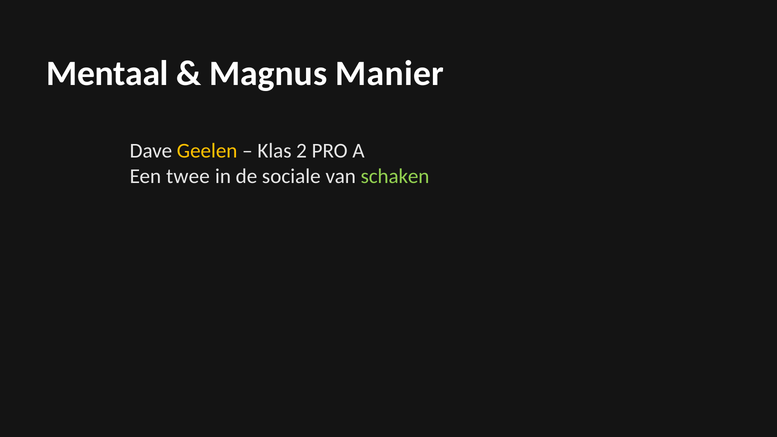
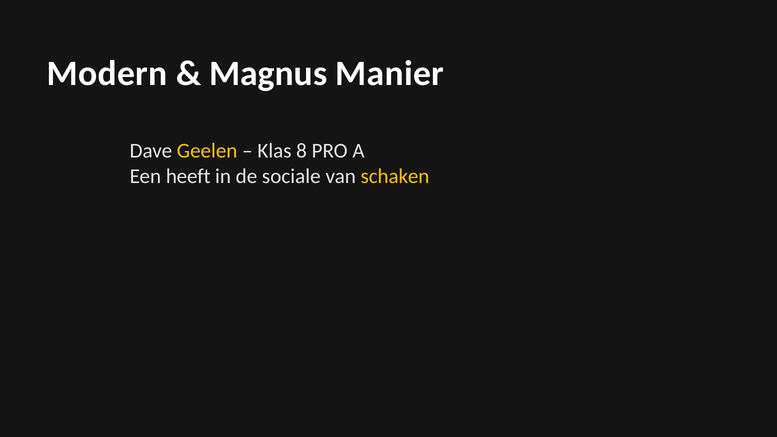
Mentaal: Mentaal -> Modern
2: 2 -> 8
twee: twee -> heeft
schaken colour: light green -> yellow
